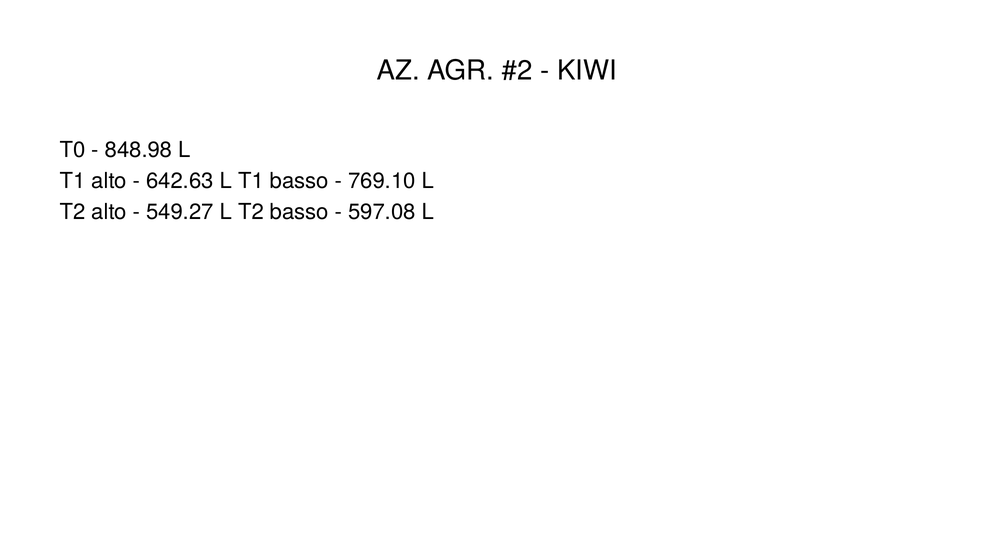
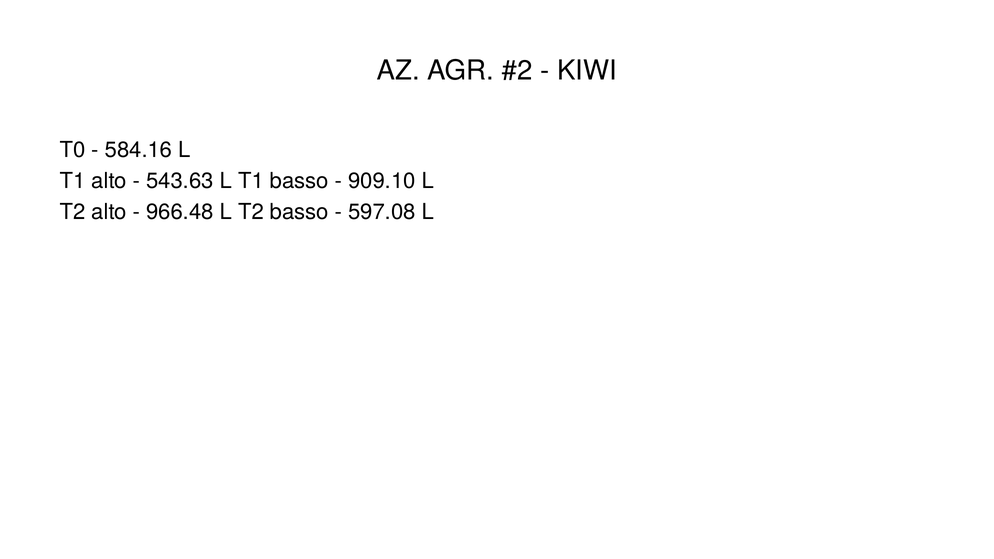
848.98: 848.98 -> 584.16
642.63: 642.63 -> 543.63
769.10: 769.10 -> 909.10
549.27: 549.27 -> 966.48
